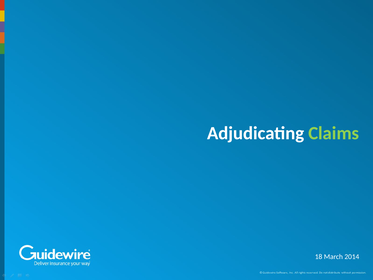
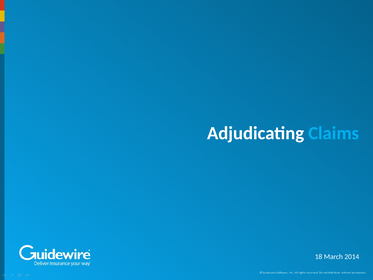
Claims colour: light green -> light blue
